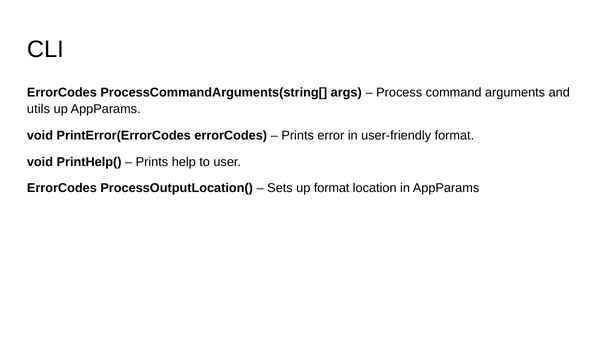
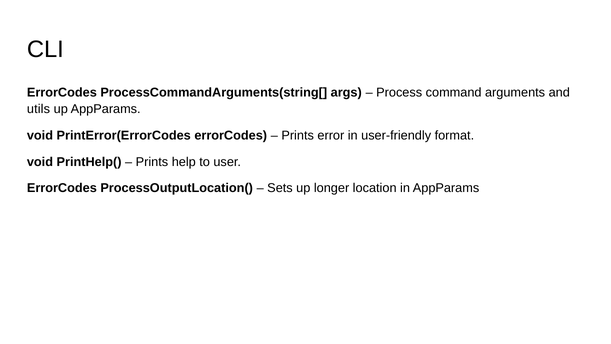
up format: format -> longer
